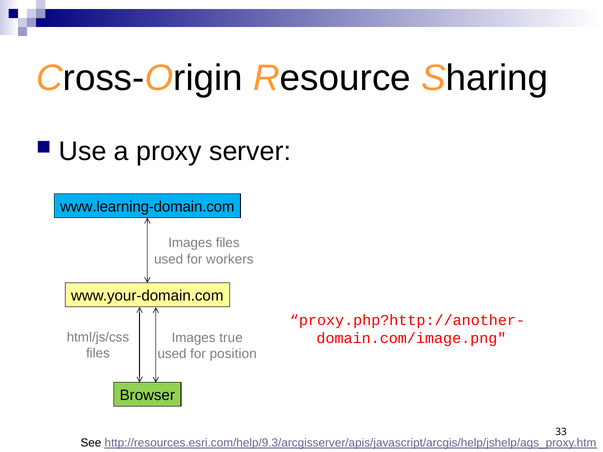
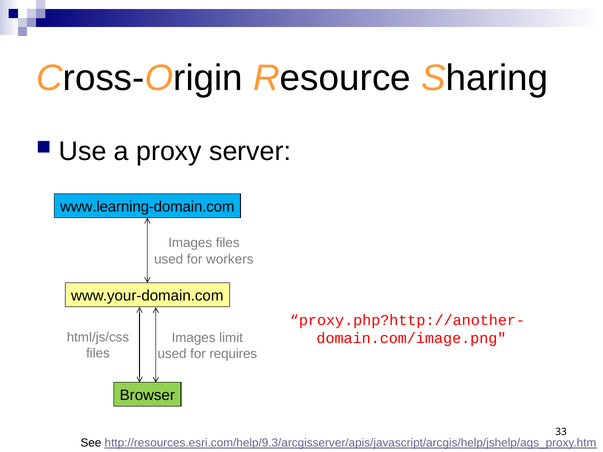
true: true -> limit
position: position -> requires
